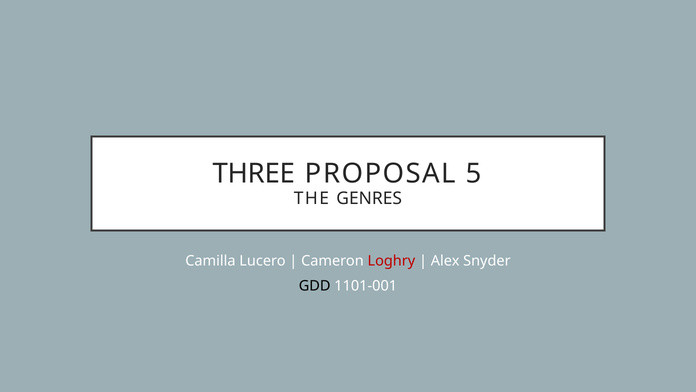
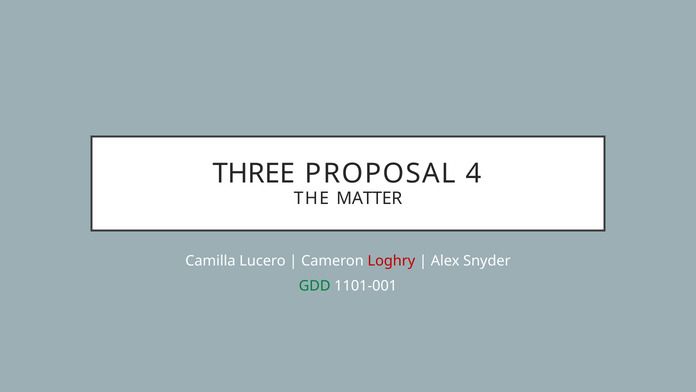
5: 5 -> 4
GENRES: GENRES -> MATTER
GDD colour: black -> green
